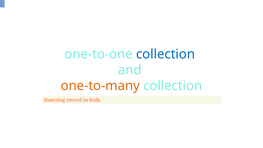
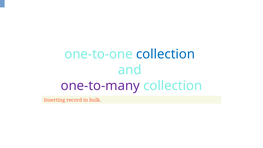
one-to-many colour: orange -> purple
